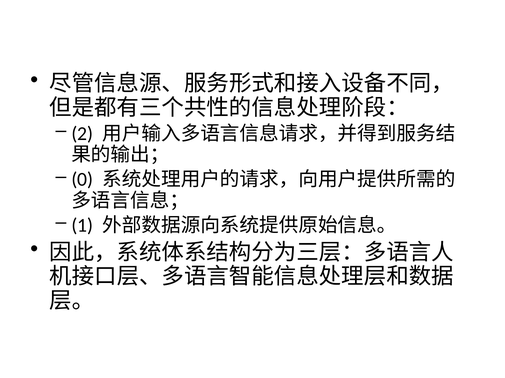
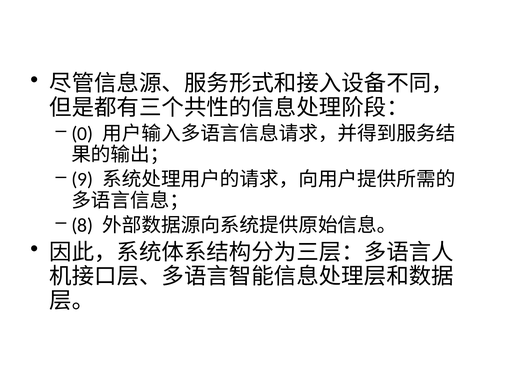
2: 2 -> 0
0: 0 -> 9
1: 1 -> 8
